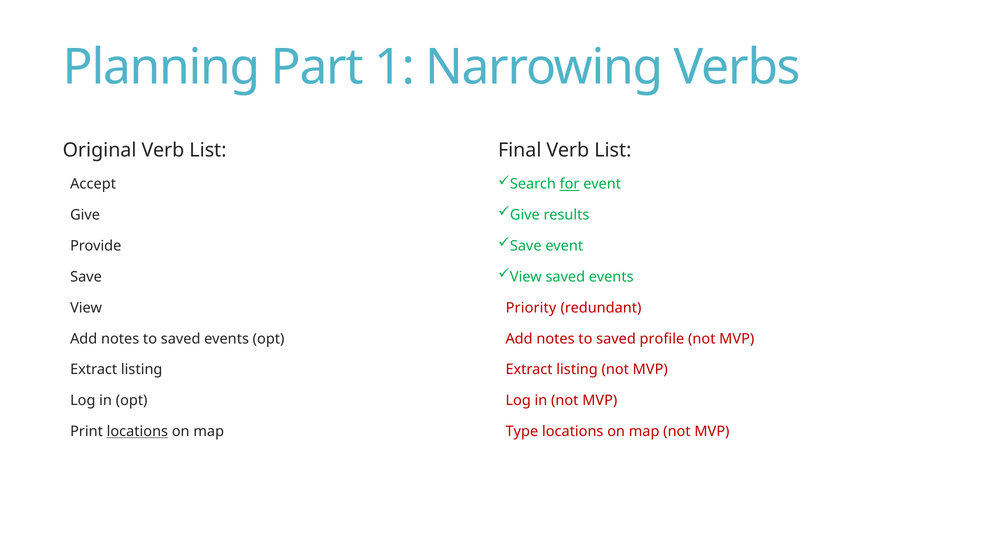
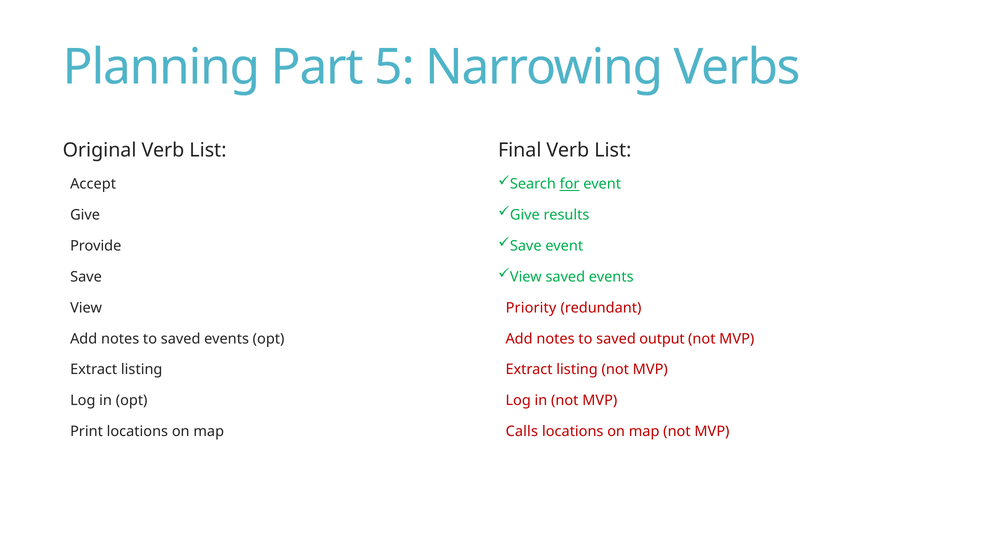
1: 1 -> 5
profile: profile -> output
locations at (137, 431) underline: present -> none
Type: Type -> Calls
